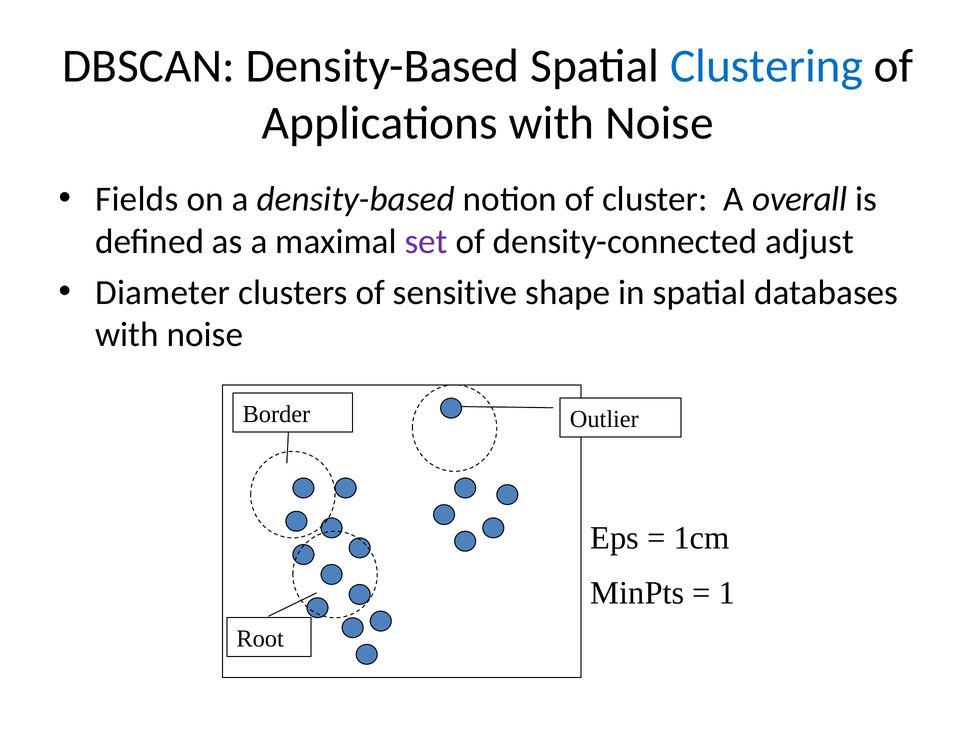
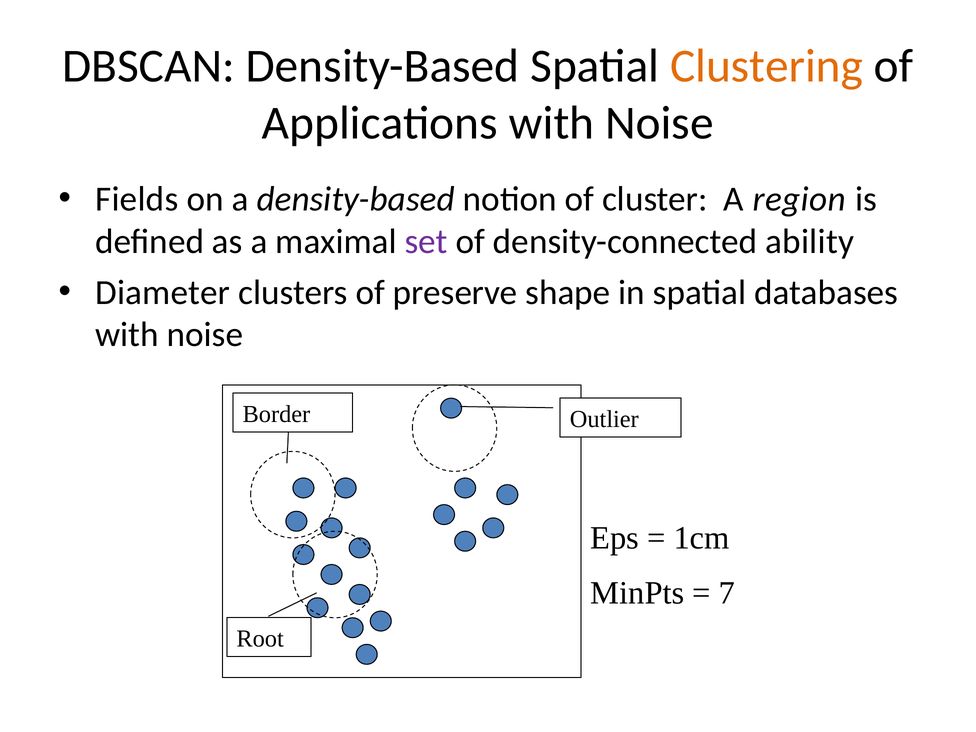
Clustering colour: blue -> orange
overall: overall -> region
adjust: adjust -> ability
sensitive: sensitive -> preserve
1: 1 -> 7
